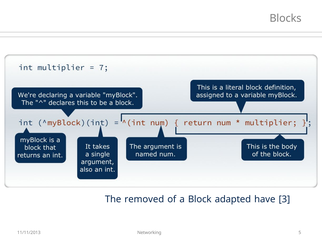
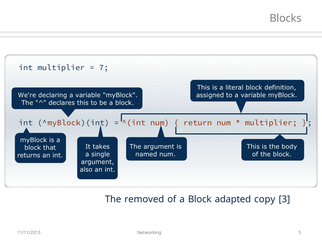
have: have -> copy
